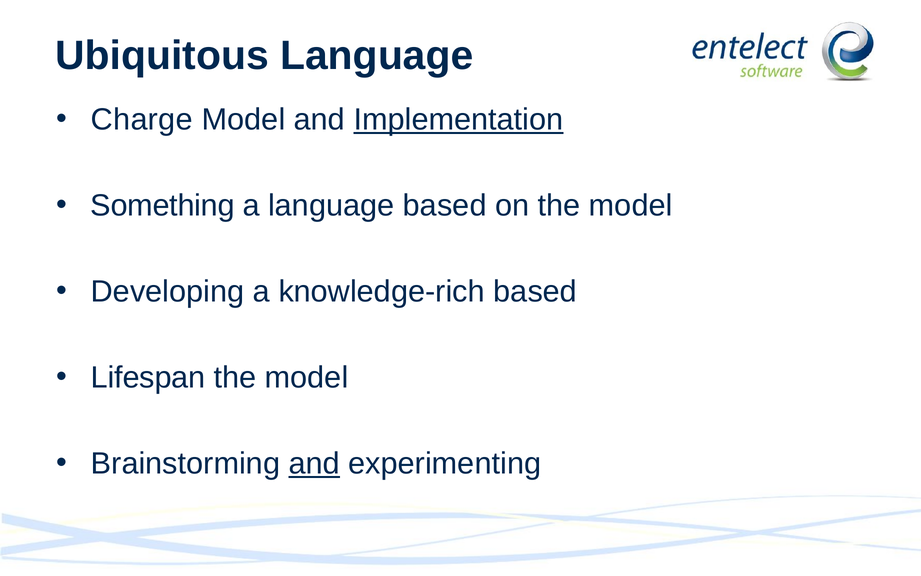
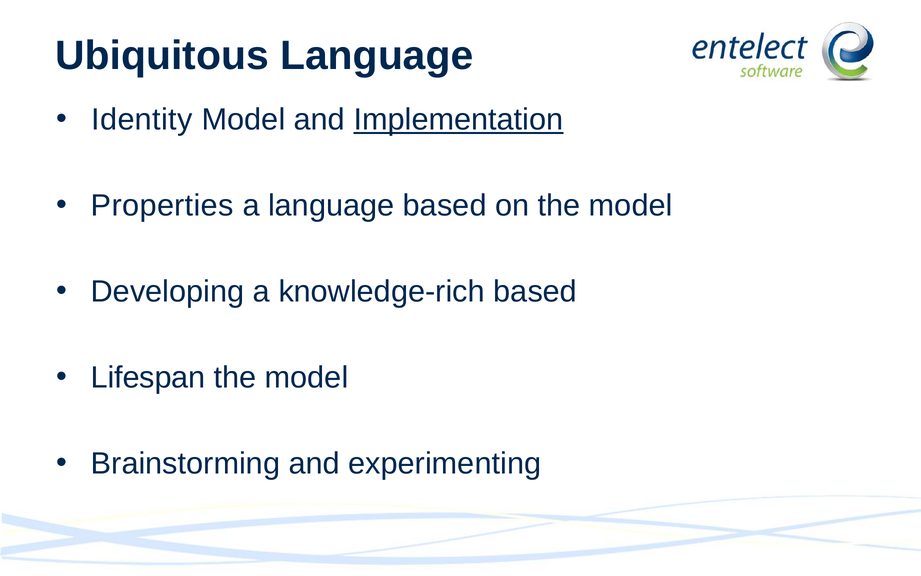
Charge: Charge -> Identity
Something: Something -> Properties
and at (314, 463) underline: present -> none
